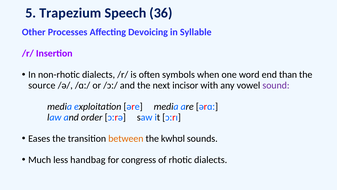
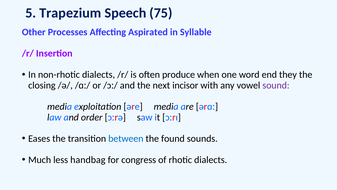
36: 36 -> 75
Devoicing: Devoicing -> Aspirated
symbols: symbols -> produce
than: than -> they
source: source -> closing
between colour: orange -> blue
kwhʊl: kwhʊl -> found
